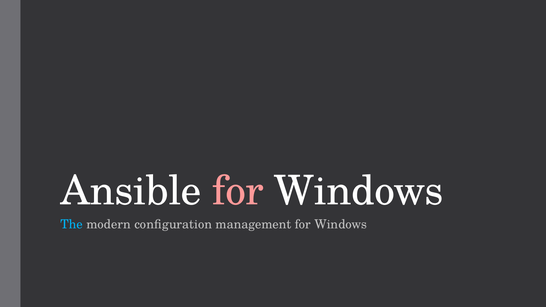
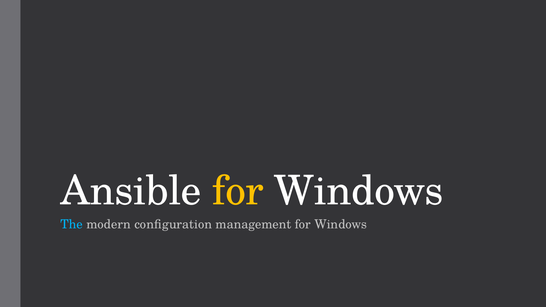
for at (238, 191) colour: pink -> yellow
